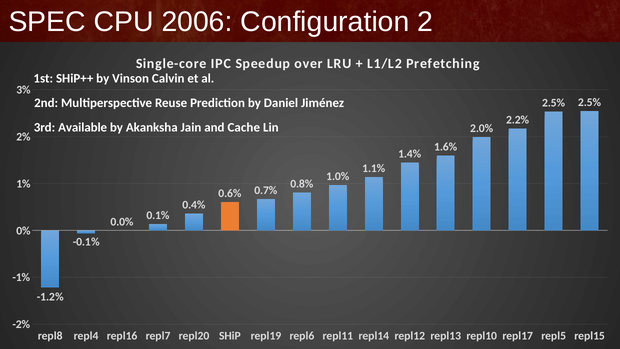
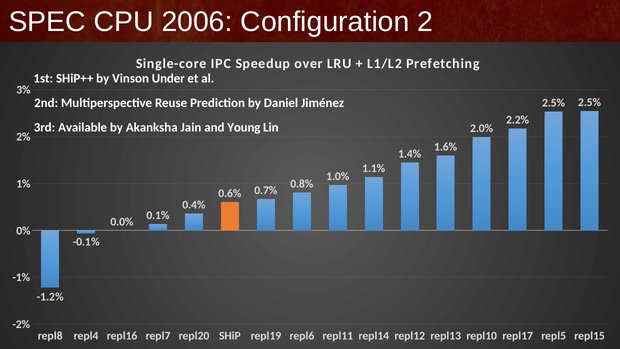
Calvin: Calvin -> Under
Cache: Cache -> Young
